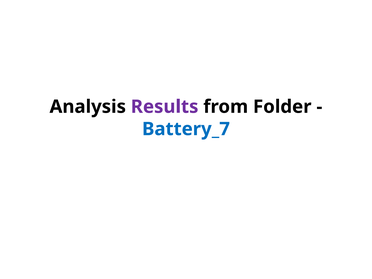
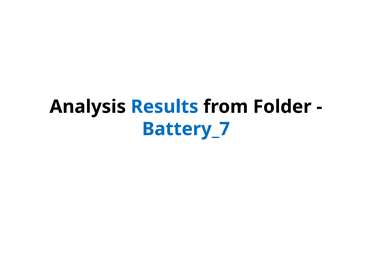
Results colour: purple -> blue
